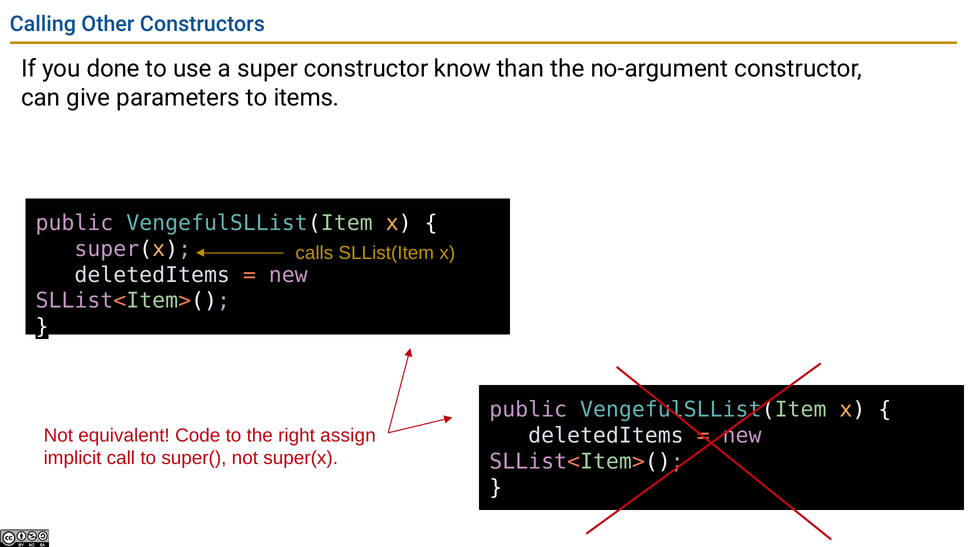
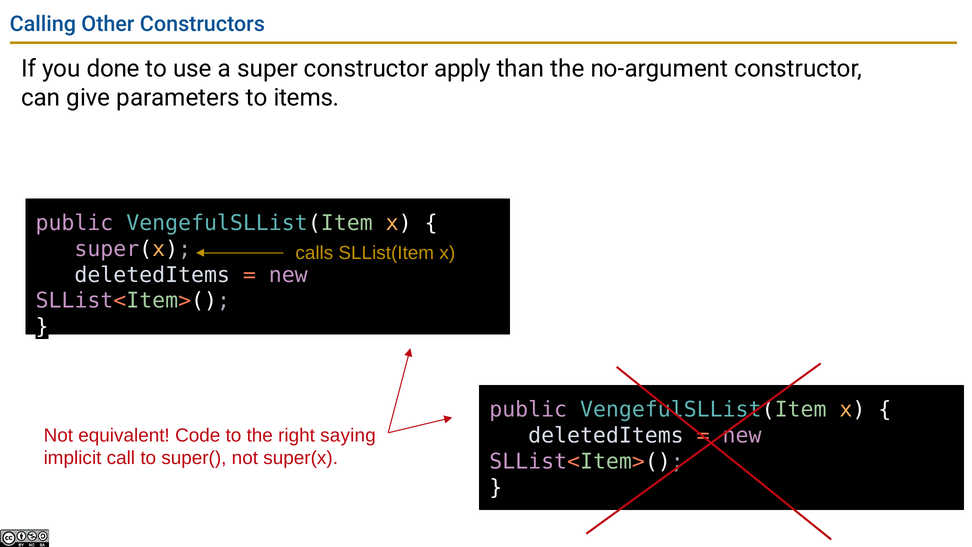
know: know -> apply
assign: assign -> saying
